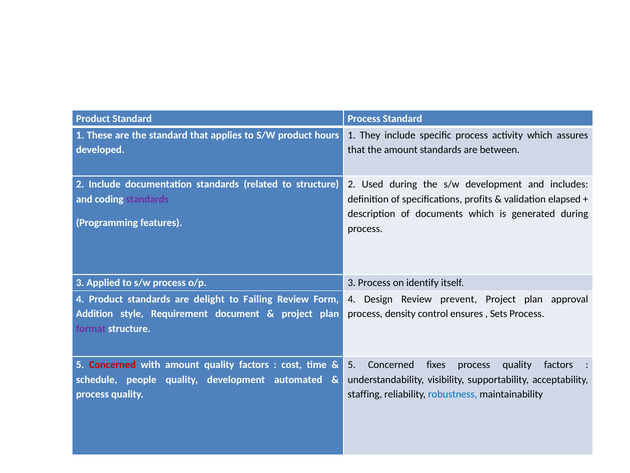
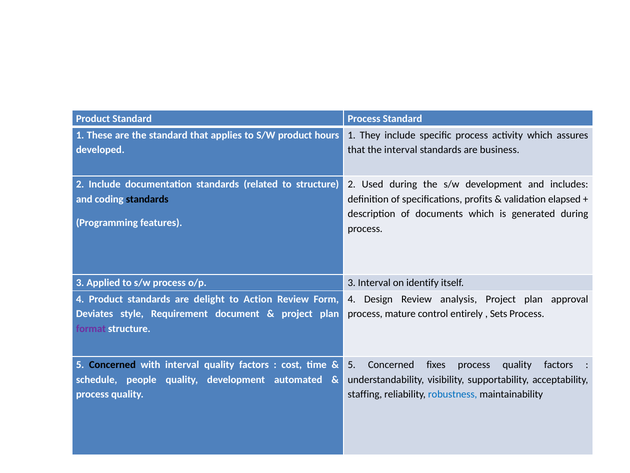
the amount: amount -> interval
between: between -> business
standards at (147, 199) colour: purple -> black
3 Process: Process -> Interval
Failing: Failing -> Action
prevent: prevent -> analysis
Addition: Addition -> Deviates
density: density -> mature
ensures: ensures -> entirely
Concerned at (112, 365) colour: red -> black
with amount: amount -> interval
